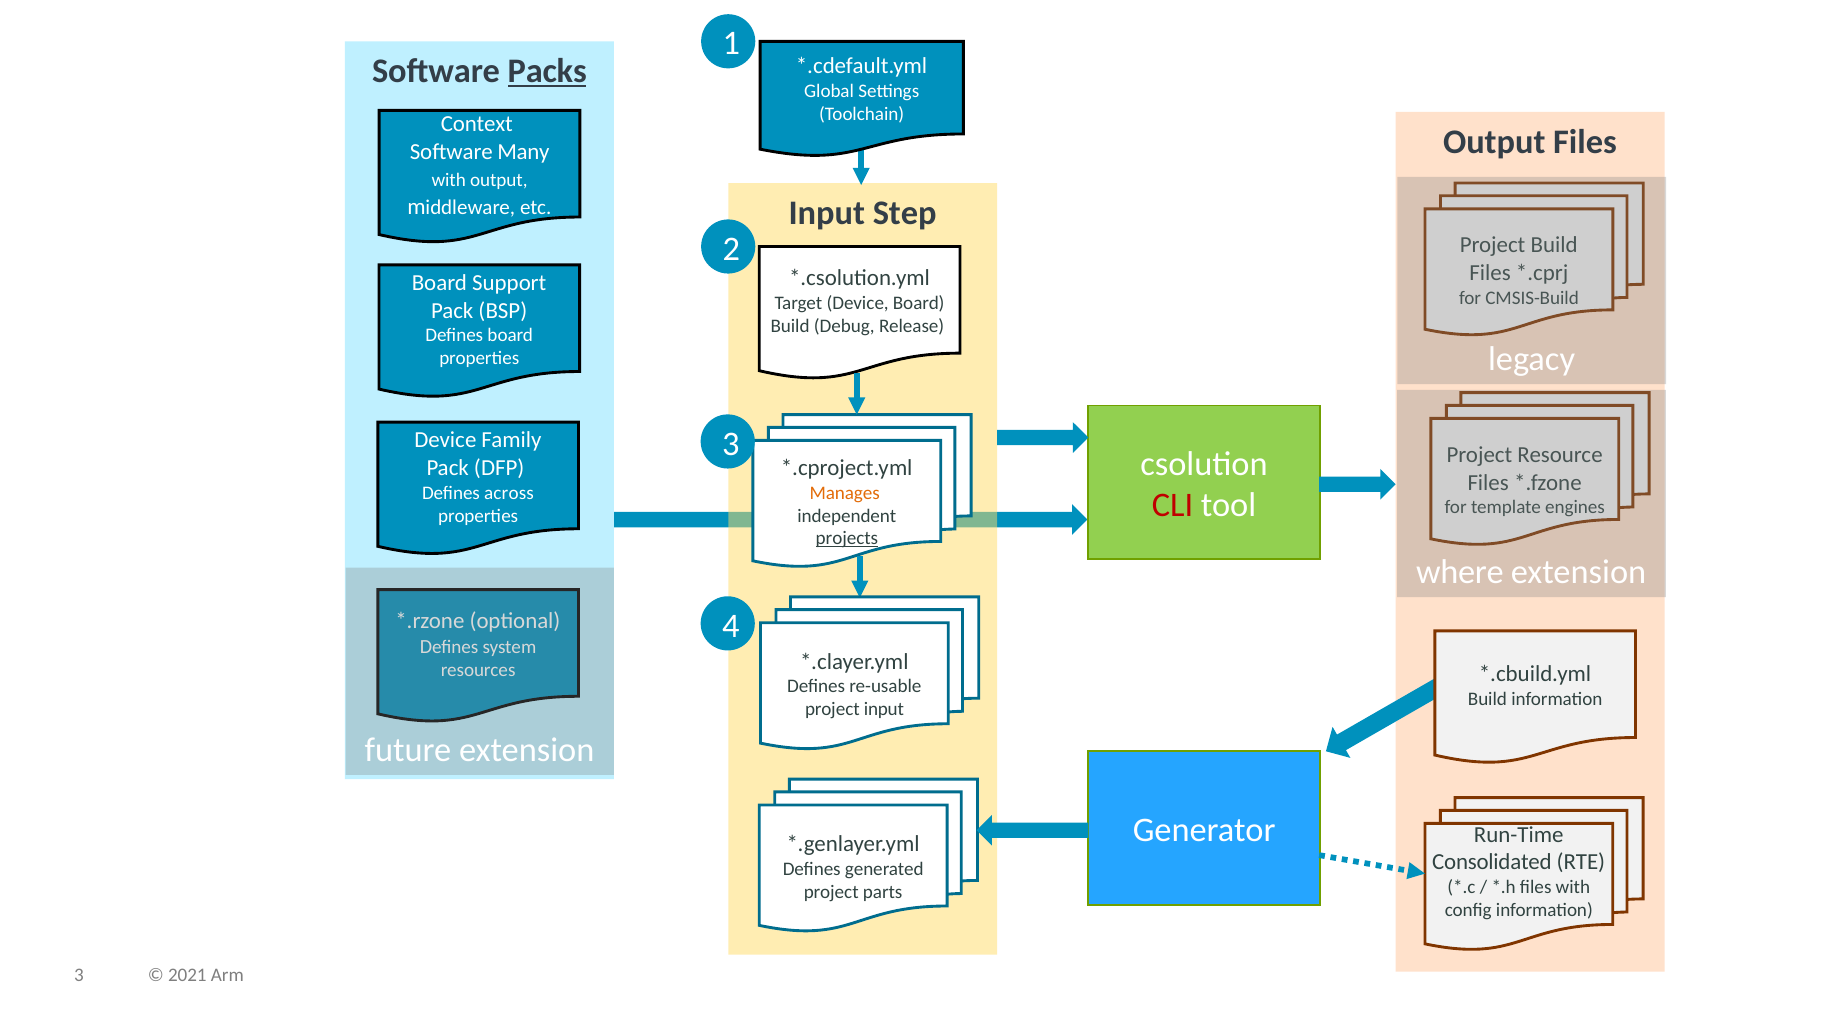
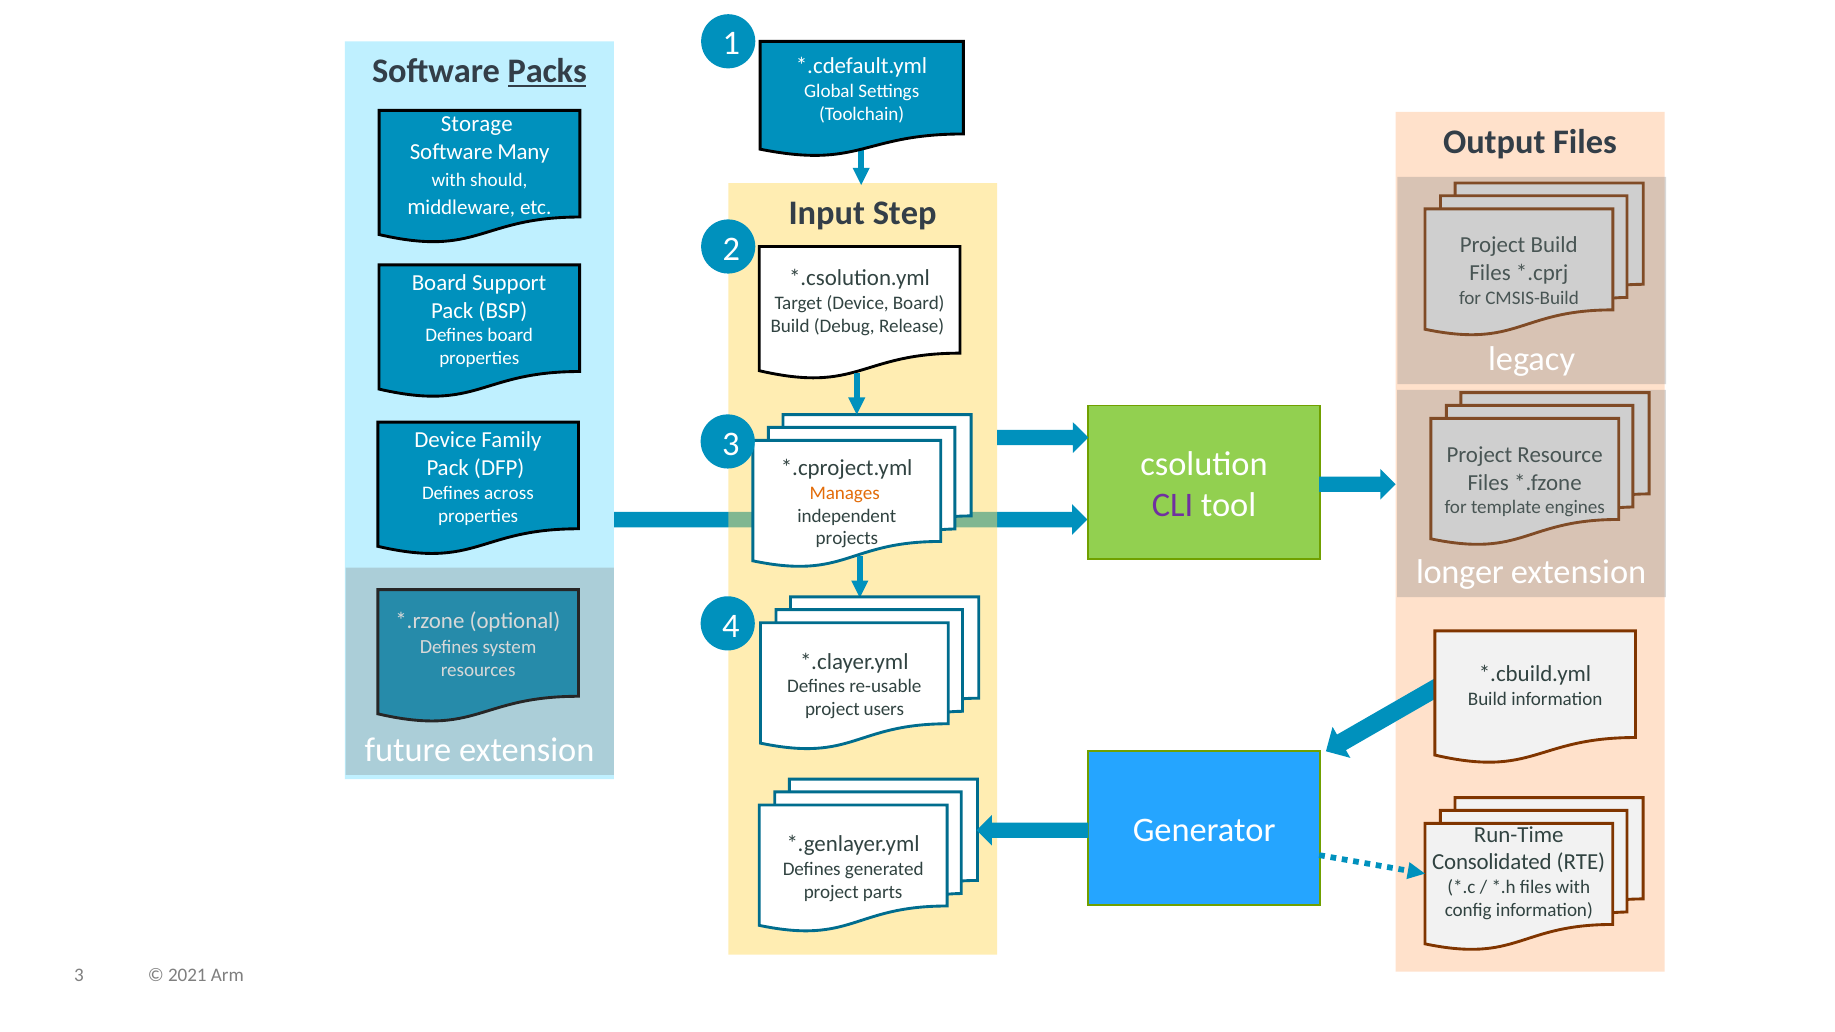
Context: Context -> Storage
with output: output -> should
CLI colour: red -> purple
projects underline: present -> none
where: where -> longer
project input: input -> users
